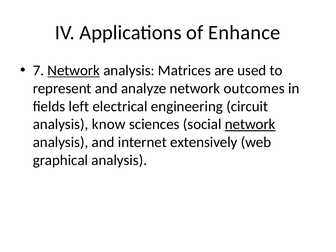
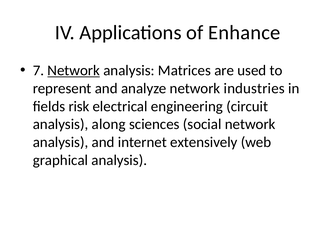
outcomes: outcomes -> industries
left: left -> risk
know: know -> along
network at (250, 124) underline: present -> none
